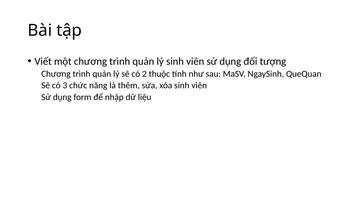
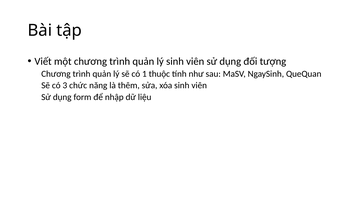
2: 2 -> 1
